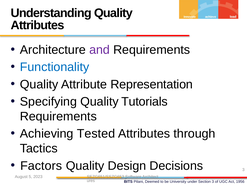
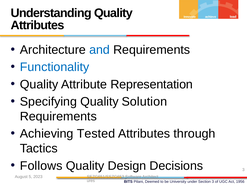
and colour: purple -> blue
Tutorials: Tutorials -> Solution
Factors: Factors -> Follows
